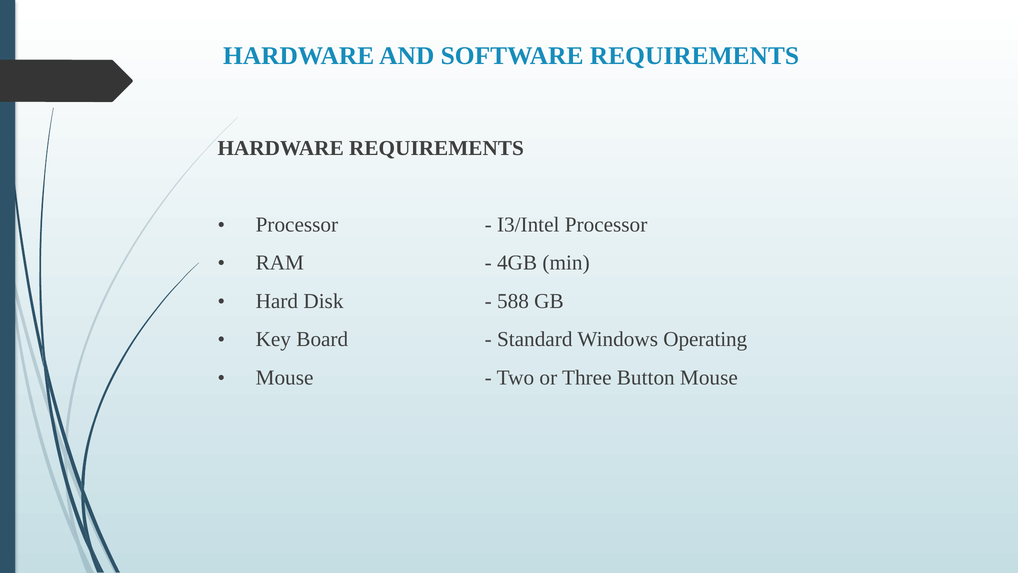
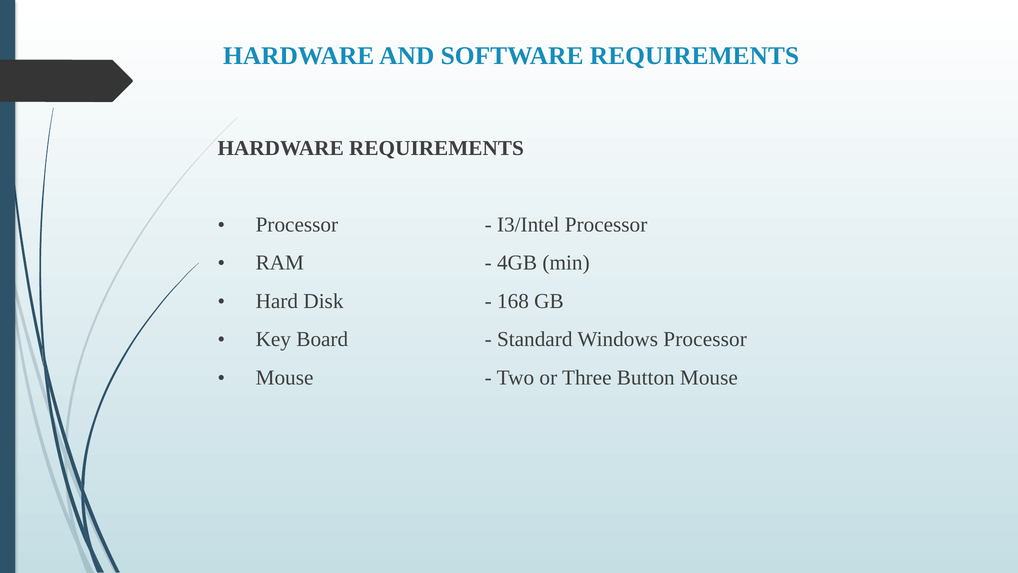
588: 588 -> 168
Windows Operating: Operating -> Processor
